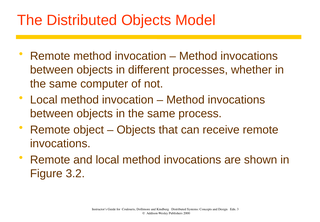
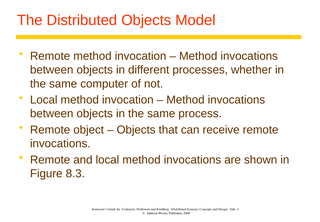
3.2: 3.2 -> 8.3
